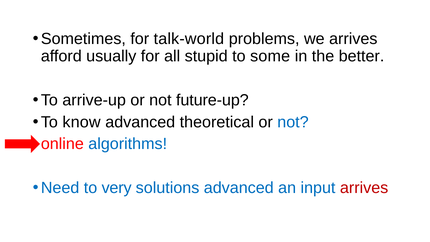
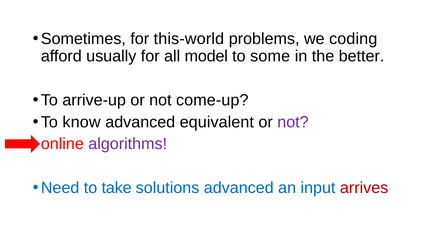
talk-world: talk-world -> this-world
we arrives: arrives -> coding
stupid: stupid -> model
future-up: future-up -> come-up
theoretical: theoretical -> equivalent
not at (293, 122) colour: blue -> purple
algorithms colour: blue -> purple
very: very -> take
